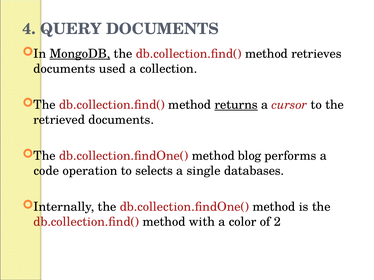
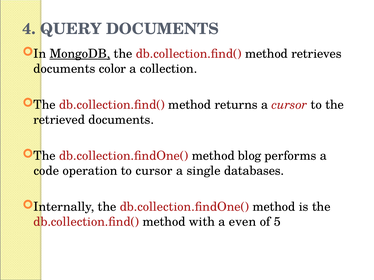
used: used -> color
returns underline: present -> none
to selects: selects -> cursor
color: color -> even
2: 2 -> 5
